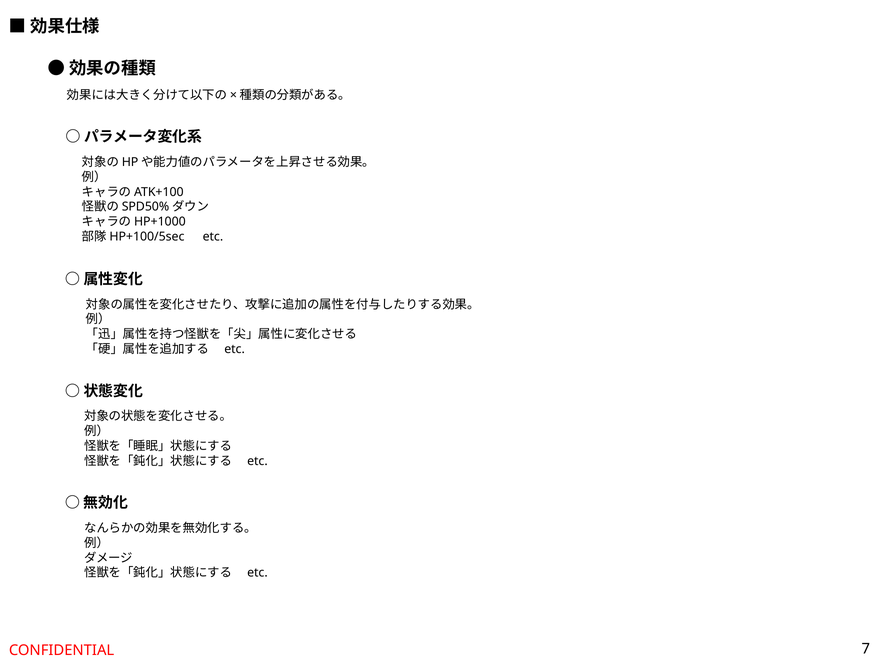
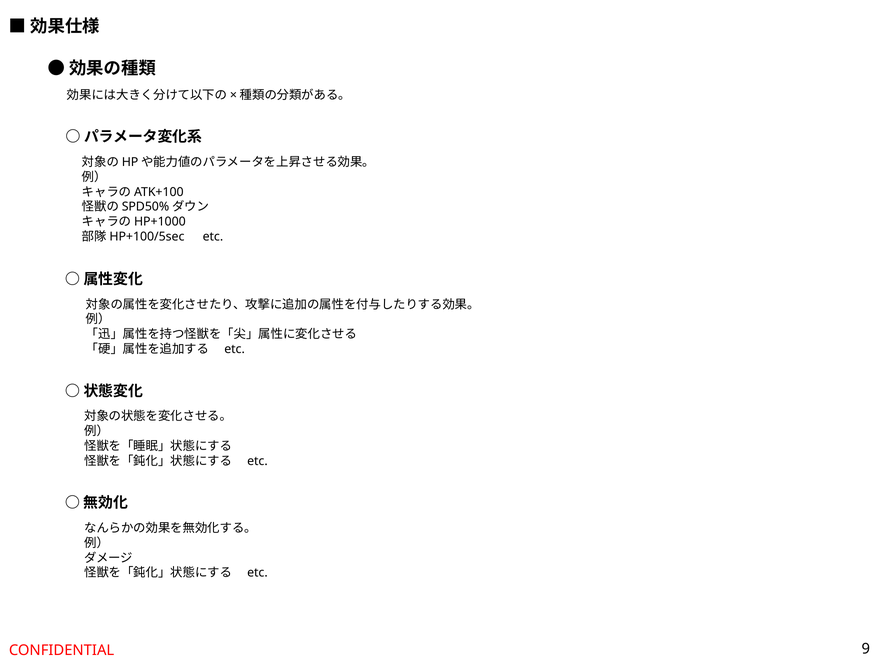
7: 7 -> 9
